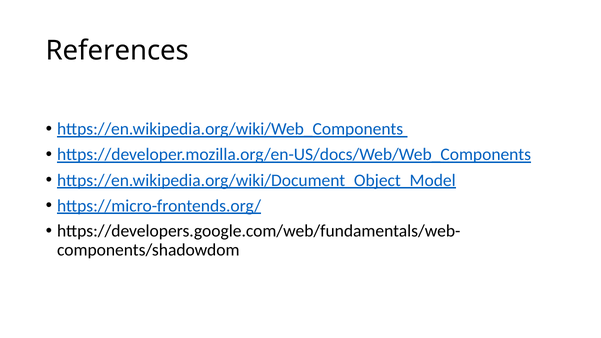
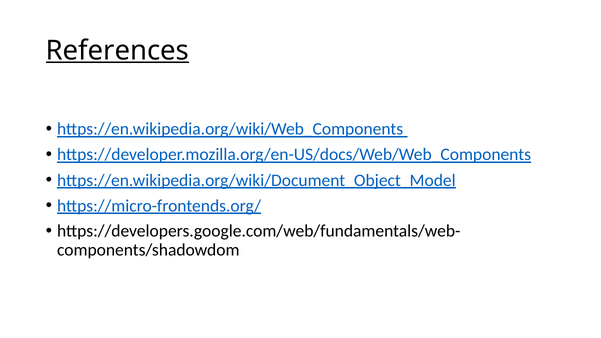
References underline: none -> present
